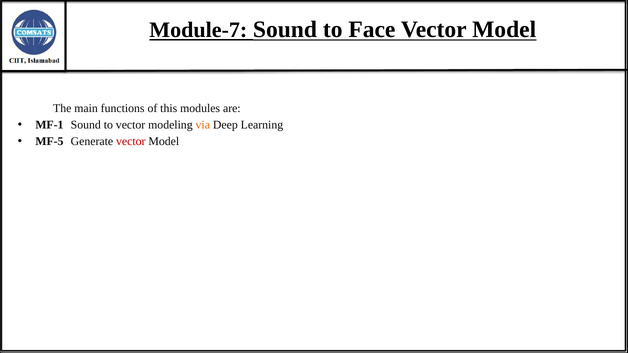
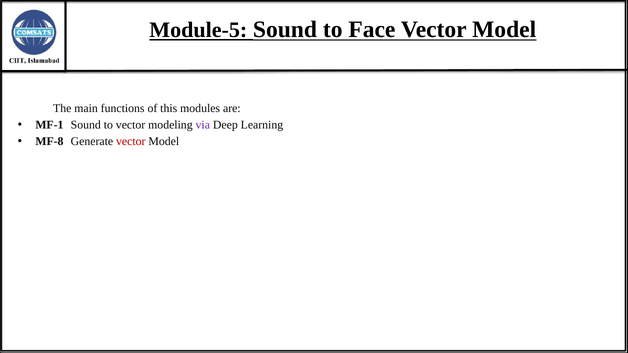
Module-7: Module-7 -> Module-5
via colour: orange -> purple
MF-5: MF-5 -> MF-8
